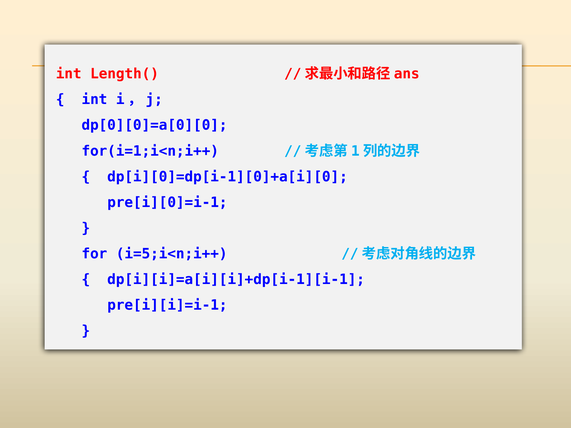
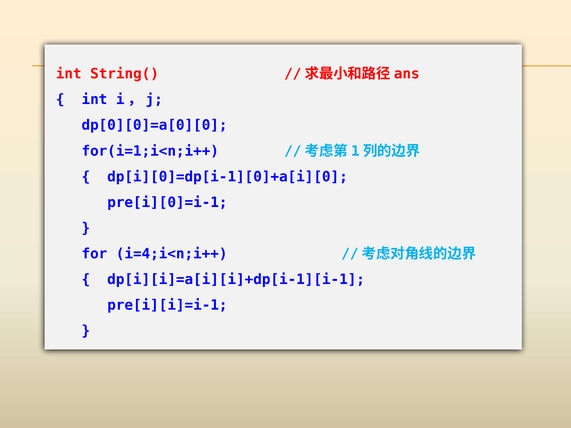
Length(: Length( -> String(
i=5;i<n;i++: i=5;i<n;i++ -> i=4;i<n;i++
